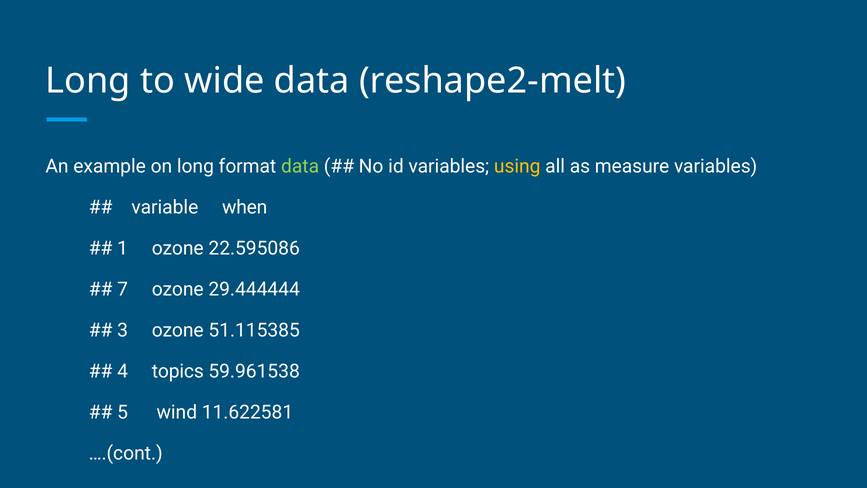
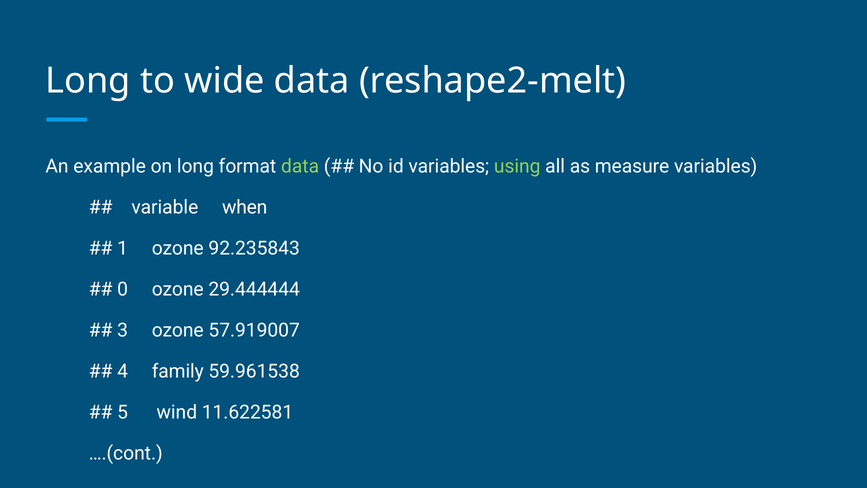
using colour: yellow -> light green
22.595086: 22.595086 -> 92.235843
7: 7 -> 0
51.115385: 51.115385 -> 57.919007
topics: topics -> family
